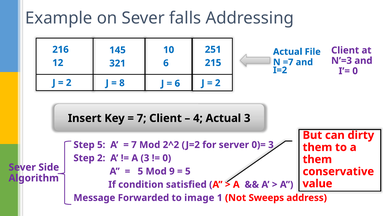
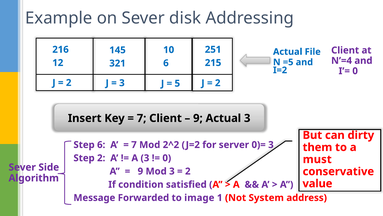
falls: falls -> disk
N’=3: N’=3 -> N’=4
=7: =7 -> =5
6 at (177, 83): 6 -> 5
8 at (122, 83): 8 -> 3
4 at (198, 118): 4 -> 9
Step 5: 5 -> 6
them at (317, 159): them -> must
5 at (140, 171): 5 -> 9
Mod 9: 9 -> 3
5 at (188, 171): 5 -> 2
Sweeps: Sweeps -> System
